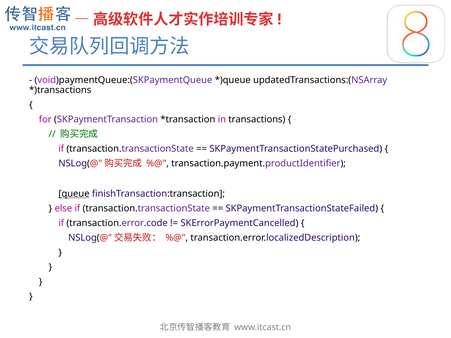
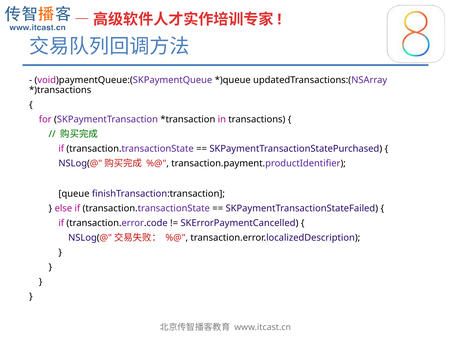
queue underline: present -> none
